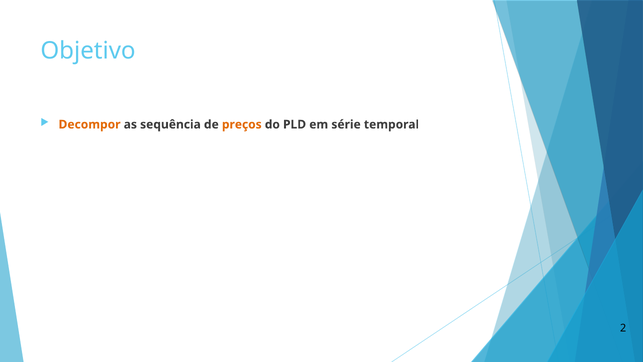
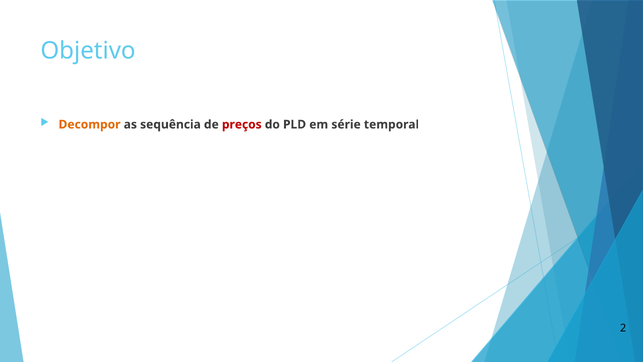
preços colour: orange -> red
